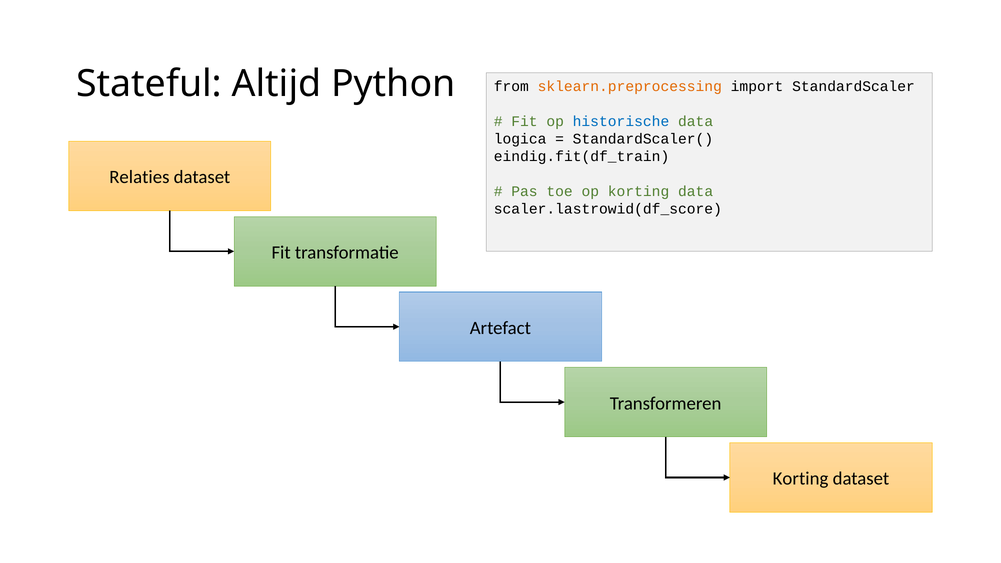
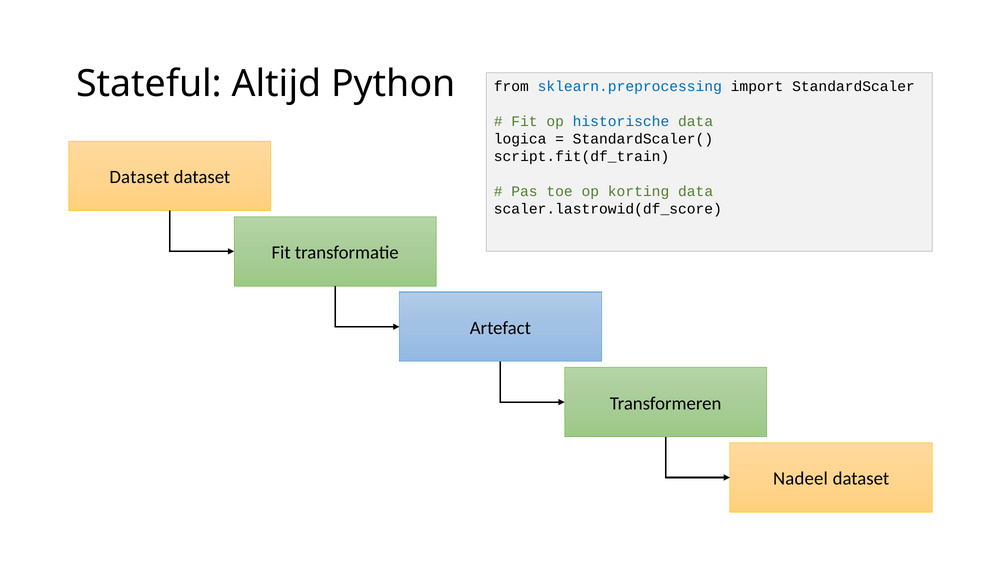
sklearn.preprocessing colour: orange -> blue
eindig.fit(df_train: eindig.fit(df_train -> script.fit(df_train
Relaties at (139, 177): Relaties -> Dataset
Korting at (801, 479): Korting -> Nadeel
